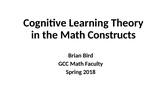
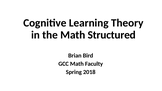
Constructs: Constructs -> Structured
